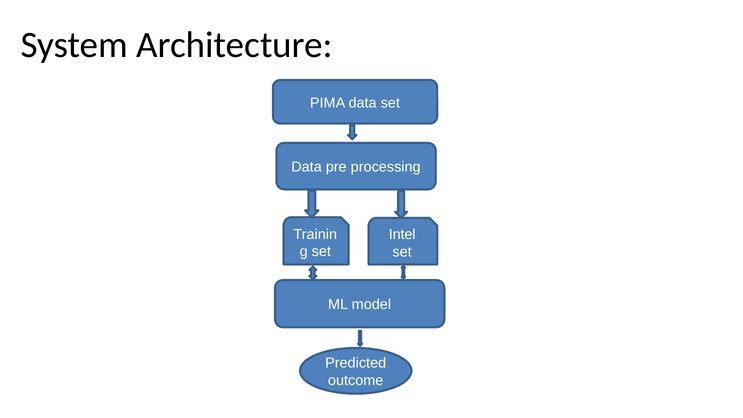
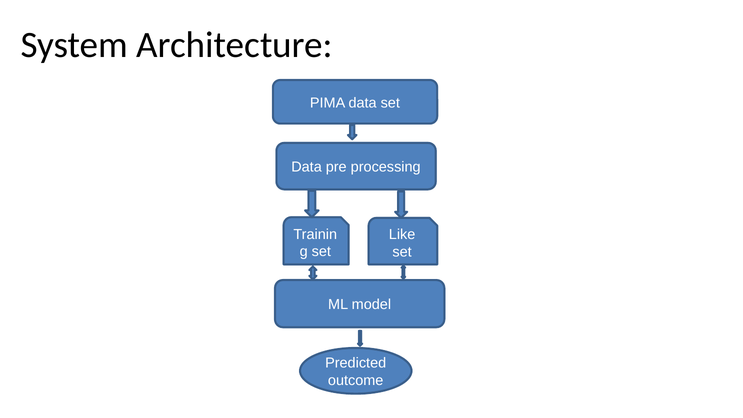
Intel: Intel -> Like
